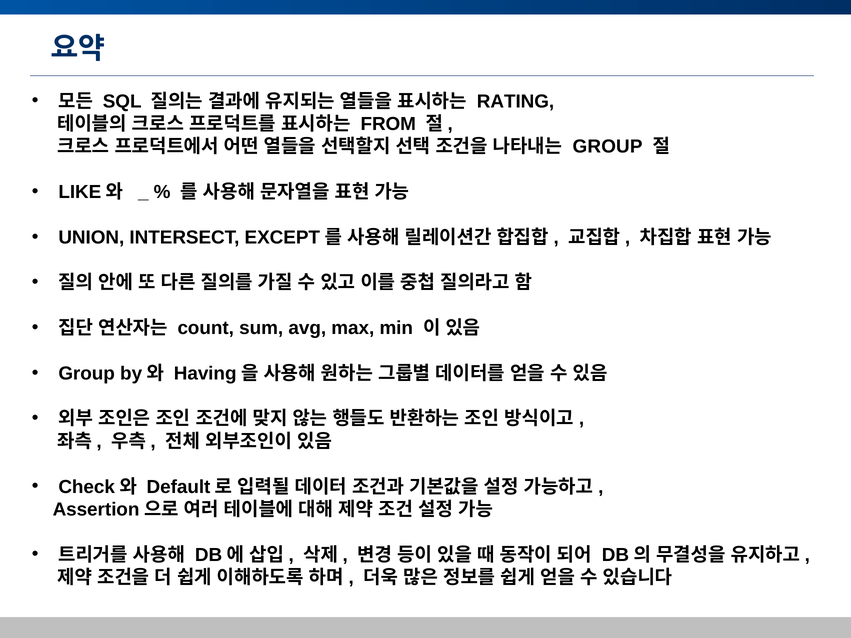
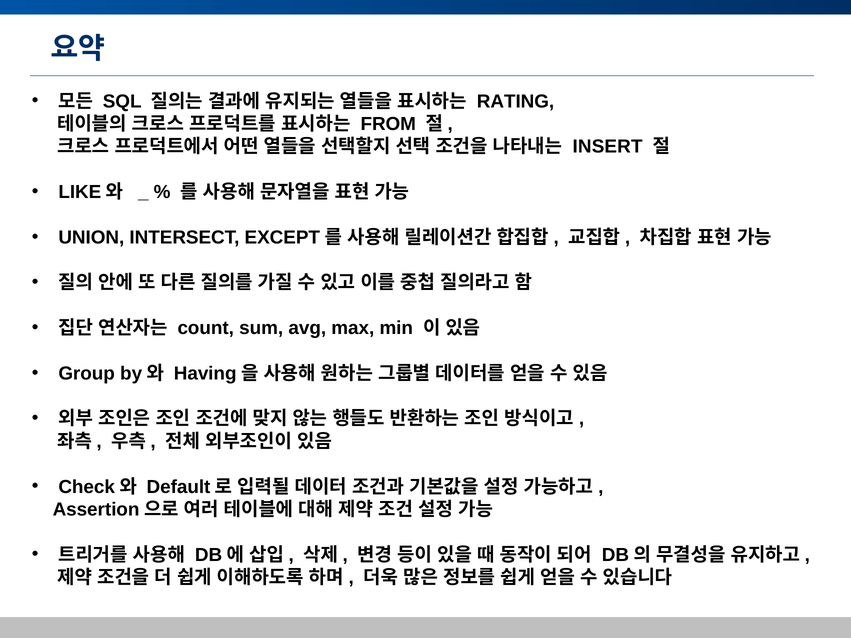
GROUP at (608, 147): GROUP -> INSERT
